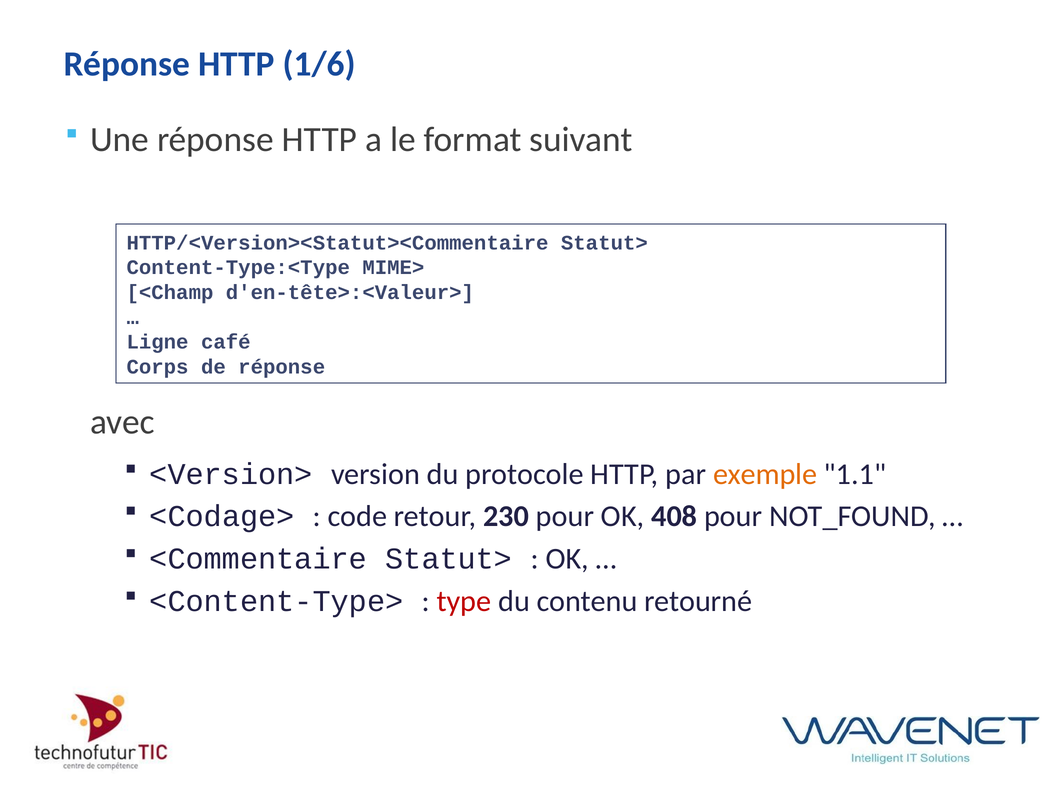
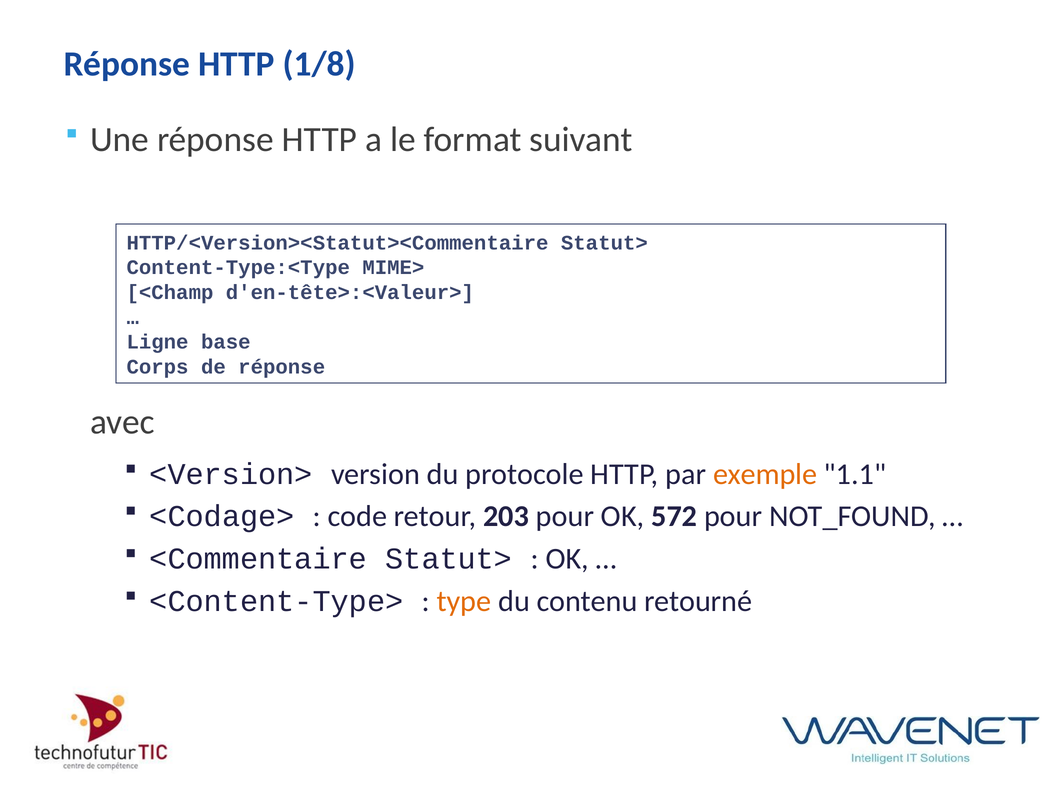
1/6: 1/6 -> 1/8
café: café -> base
230: 230 -> 203
408: 408 -> 572
type colour: red -> orange
